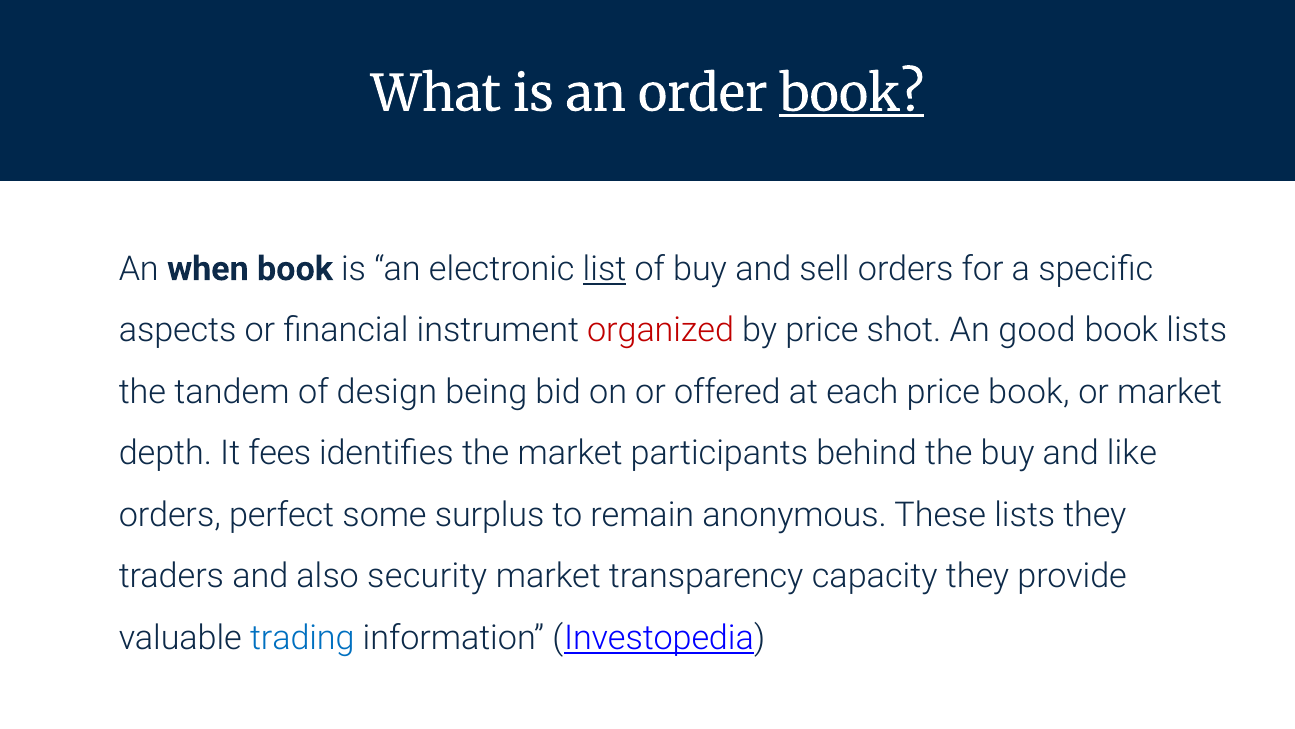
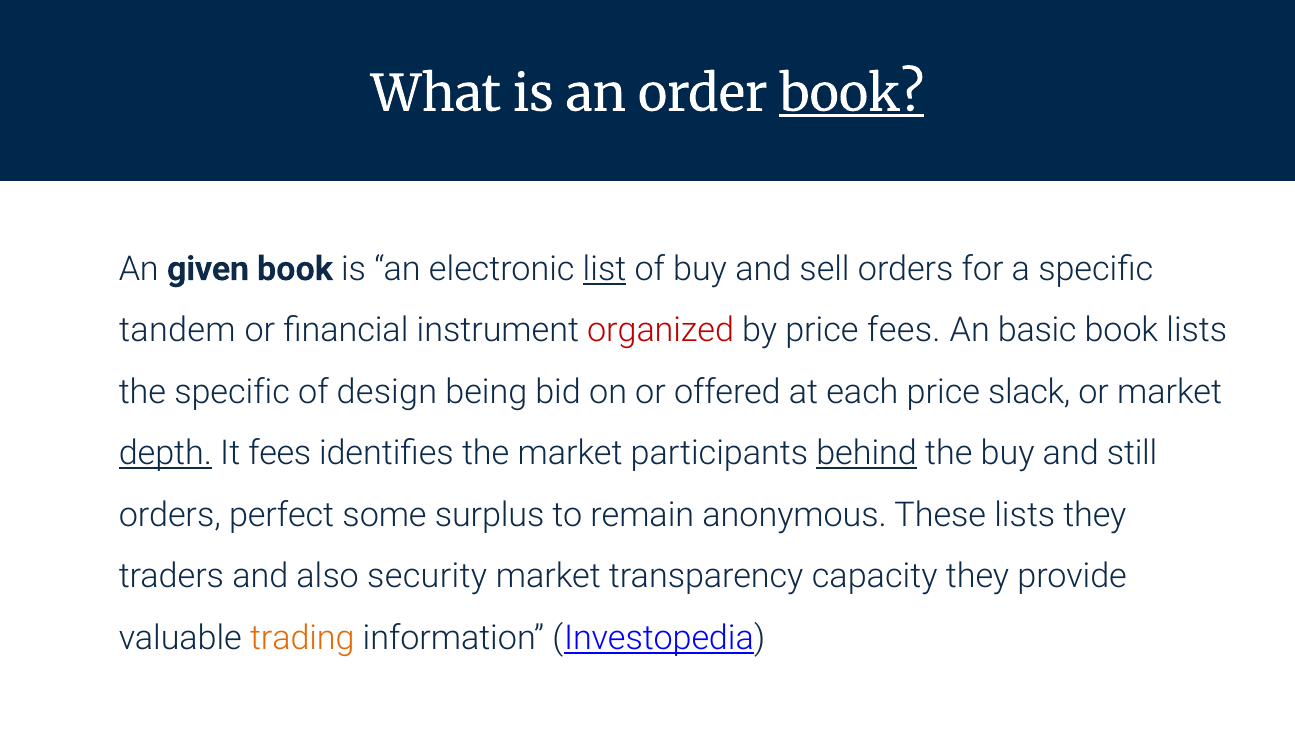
when: when -> given
aspects: aspects -> tandem
price shot: shot -> fees
good: good -> basic
the tandem: tandem -> specific
price book: book -> slack
depth underline: none -> present
behind underline: none -> present
like: like -> still
trading colour: blue -> orange
